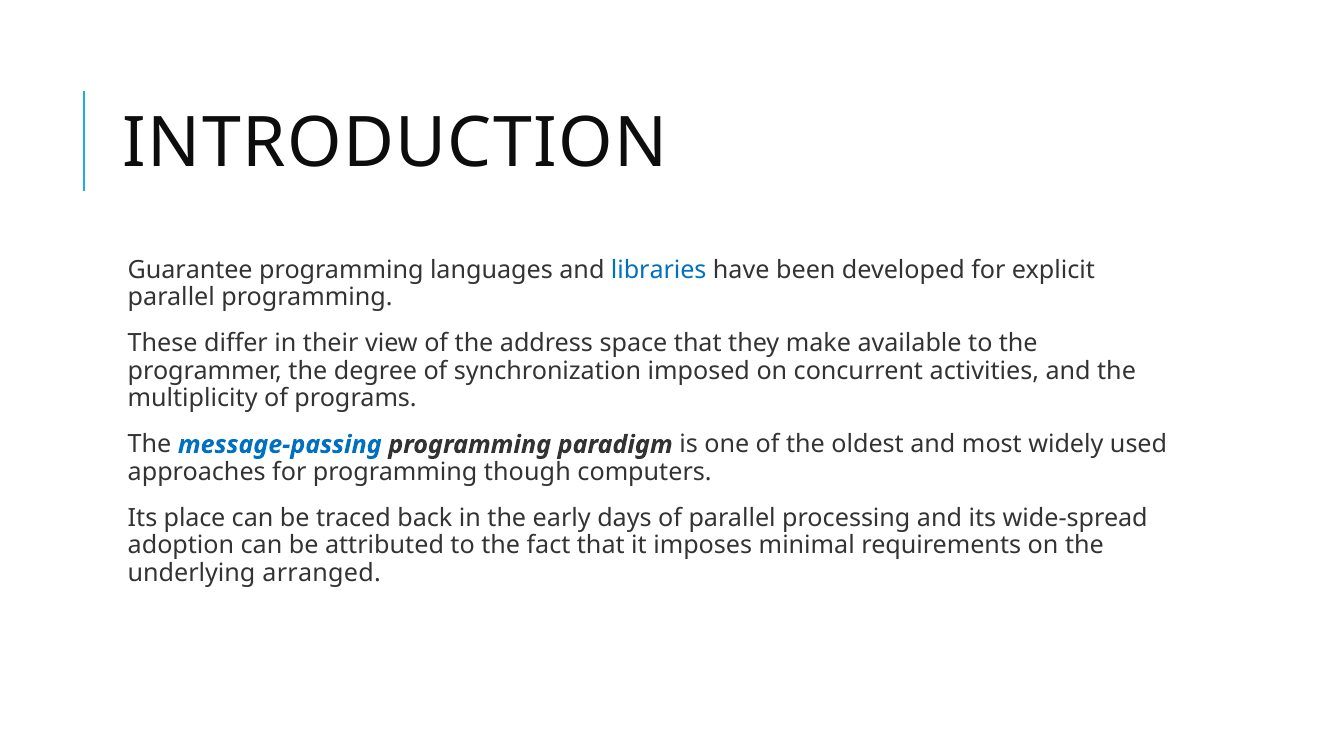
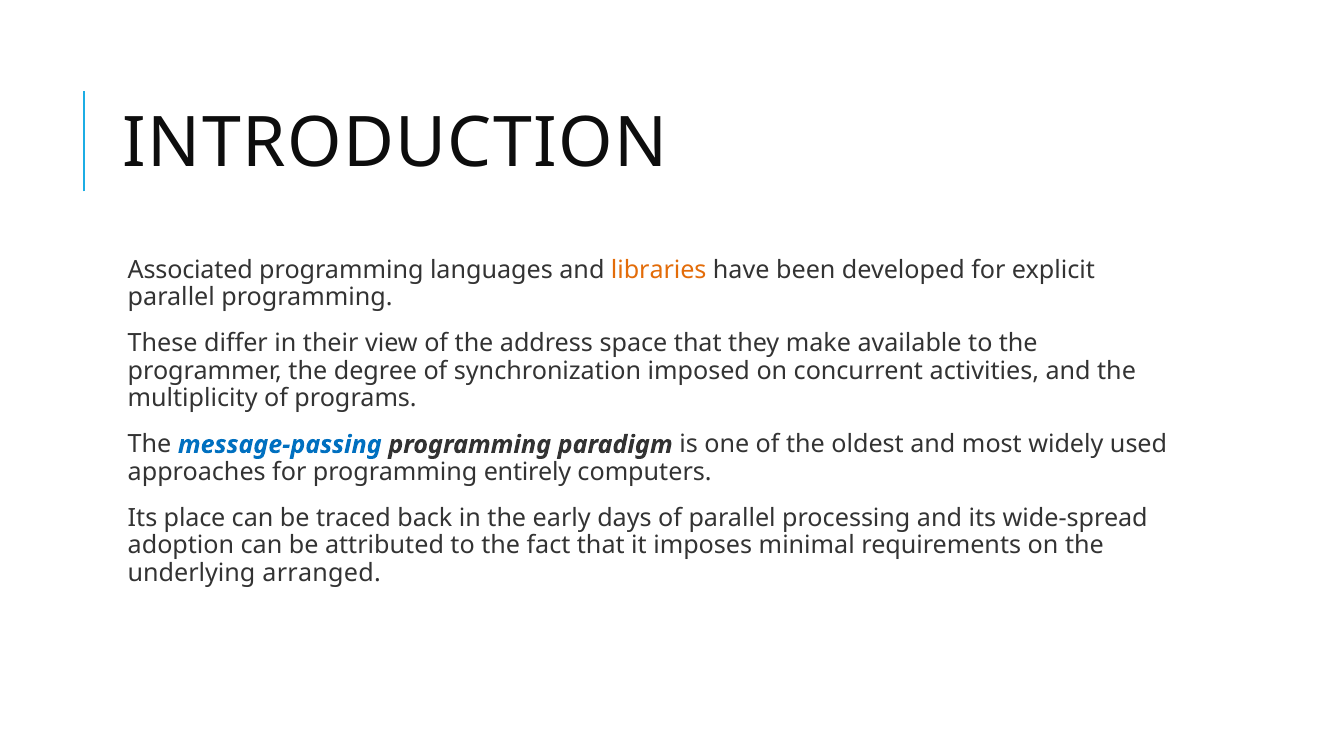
Guarantee: Guarantee -> Associated
libraries colour: blue -> orange
though: though -> entirely
